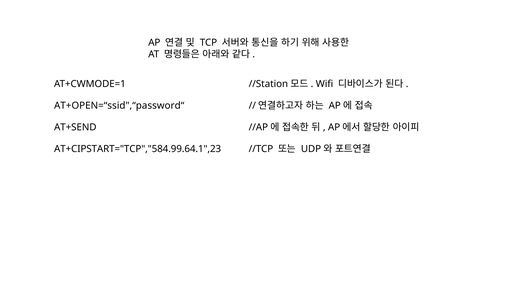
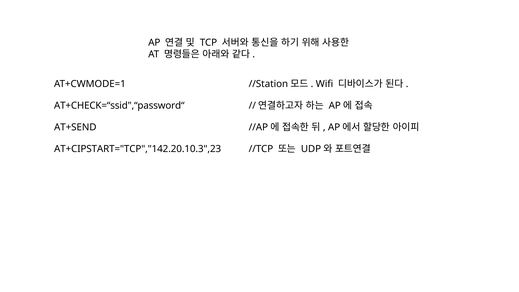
AT+OPEN=“ssid",“password“: AT+OPEN=“ssid",“password“ -> AT+CHECK=“ssid",“password“
AT+CIPSTART="TCP","584.99.64.1",23: AT+CIPSTART="TCP","584.99.64.1",23 -> AT+CIPSTART="TCP","142.20.10.3",23
